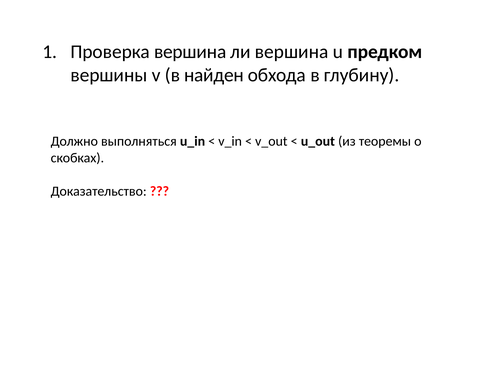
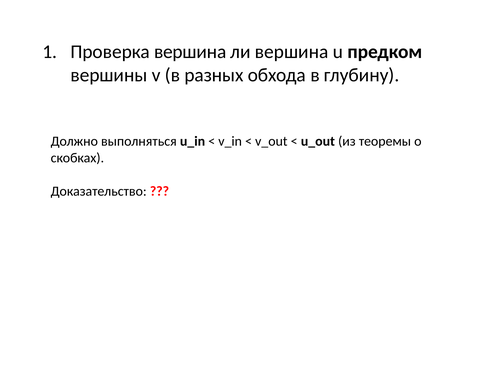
найден: найден -> разных
